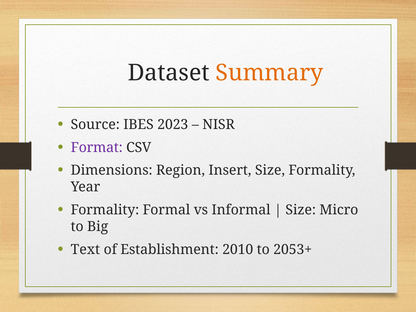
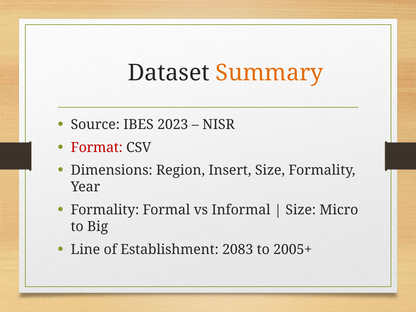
Format colour: purple -> red
Text: Text -> Line
2010: 2010 -> 2083
2053+: 2053+ -> 2005+
